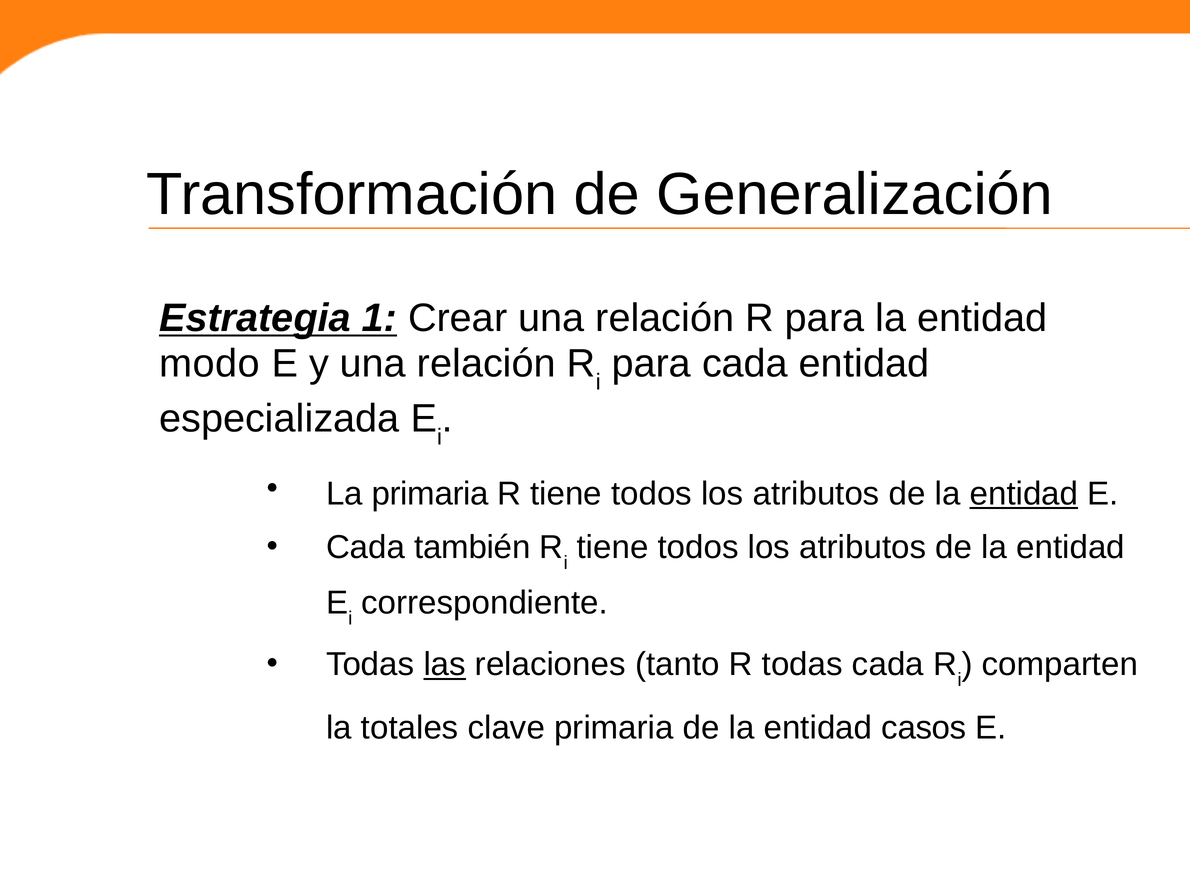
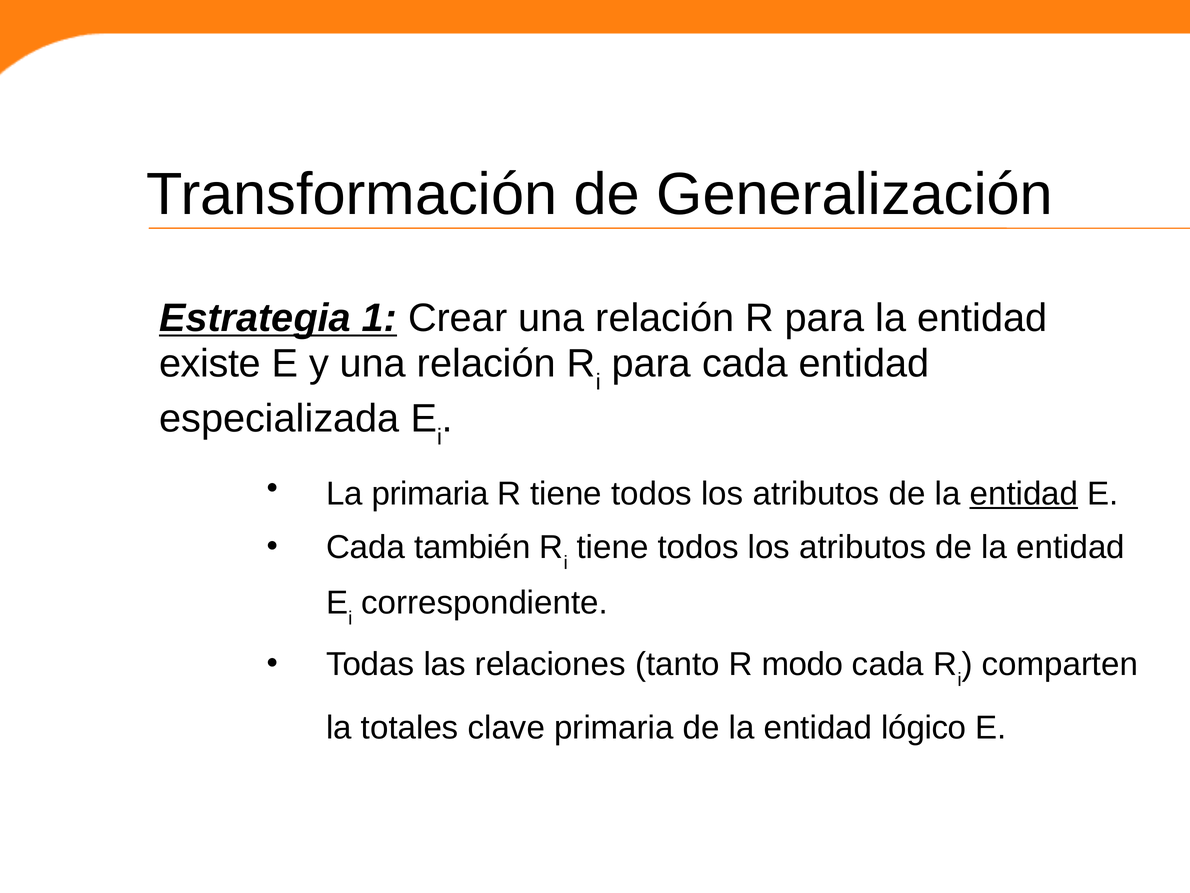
modo: modo -> existe
las underline: present -> none
R todas: todas -> modo
casos: casos -> lógico
